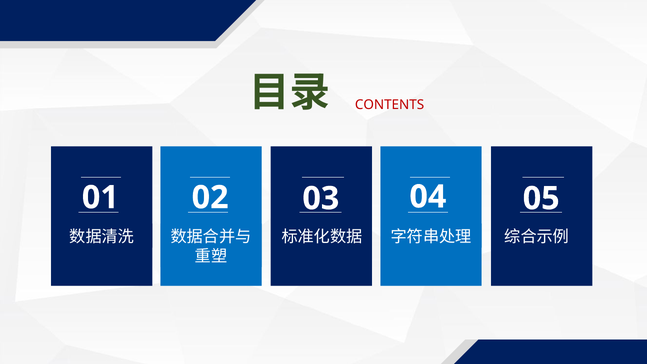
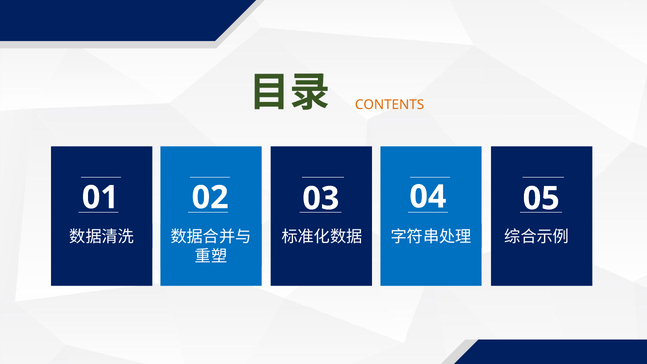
CONTENTS colour: red -> orange
